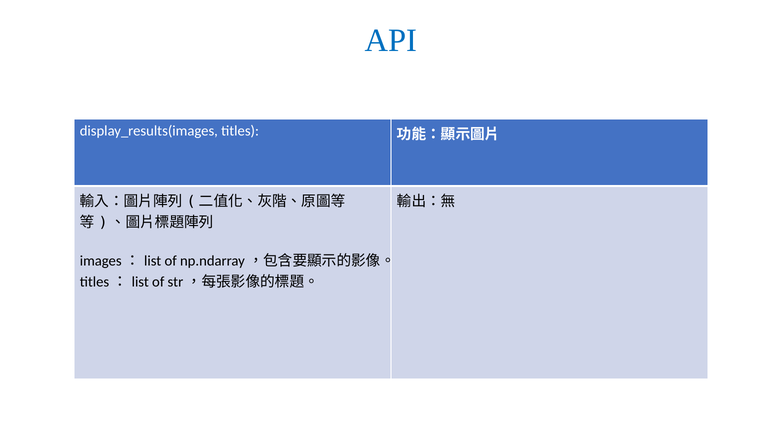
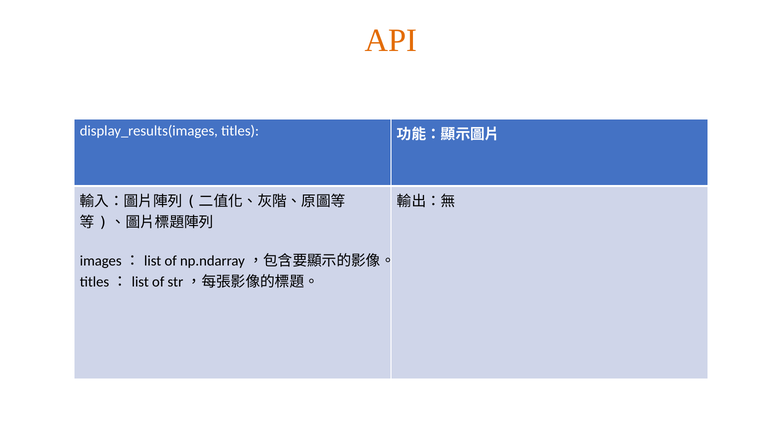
API colour: blue -> orange
